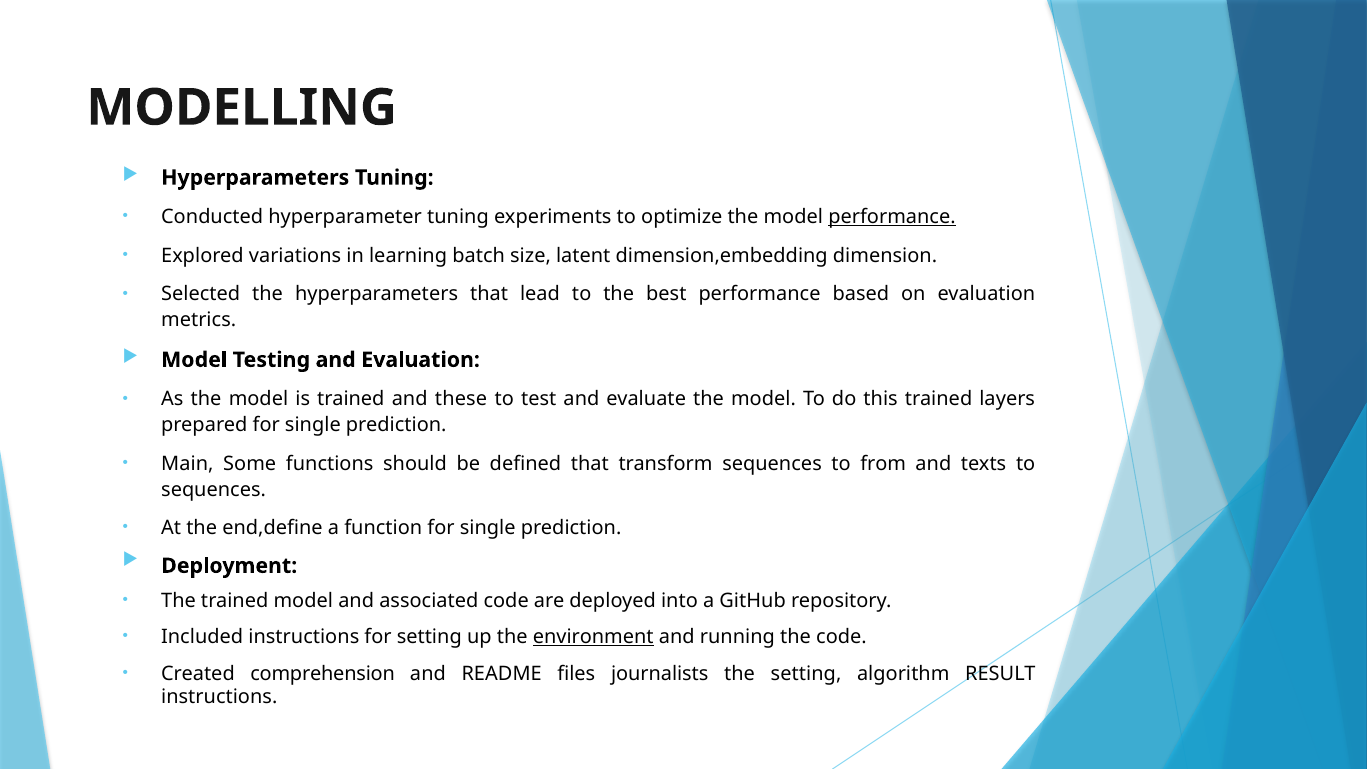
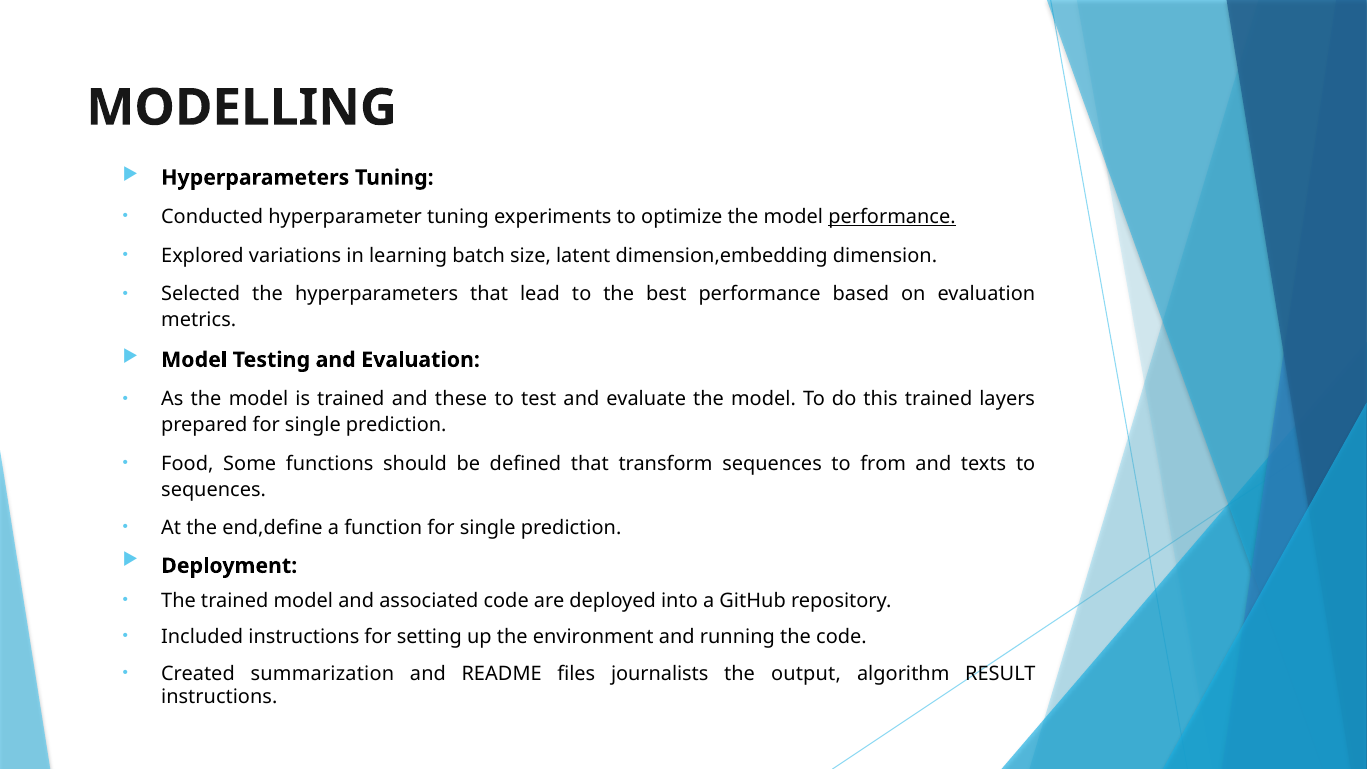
Main: Main -> Food
environment underline: present -> none
comprehension: comprehension -> summarization
the setting: setting -> output
